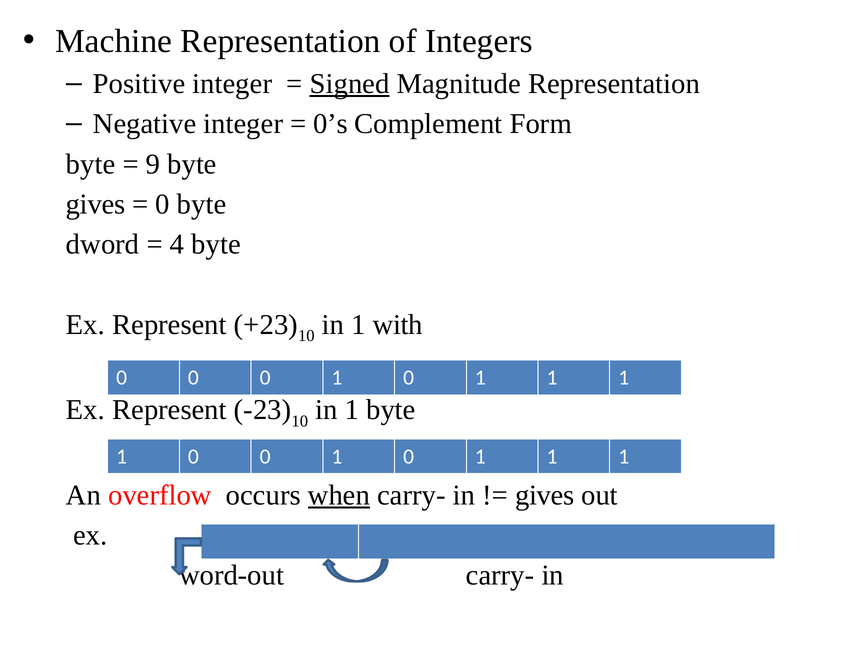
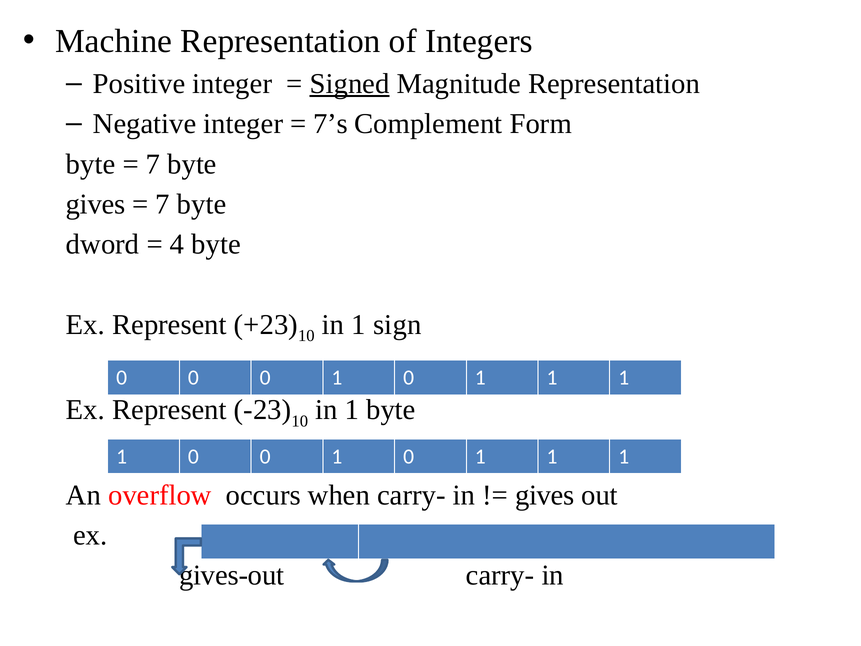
0’s: 0’s -> 7’s
9 at (153, 164): 9 -> 7
0 at (163, 204): 0 -> 7
with: with -> sign
when underline: present -> none
word-out: word-out -> gives-out
